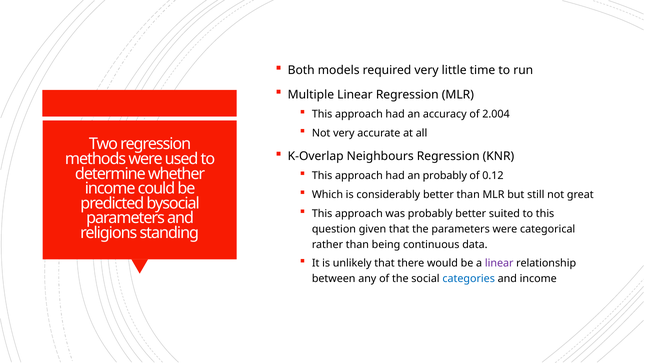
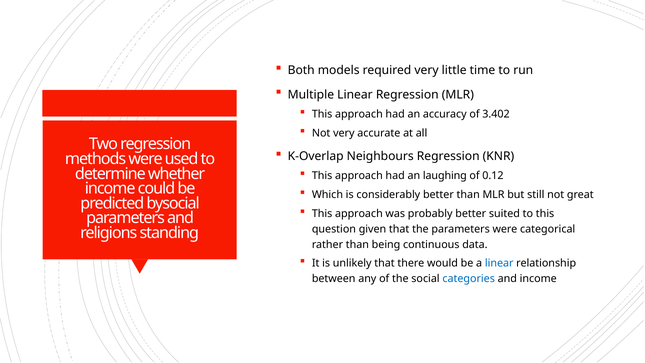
2.004: 2.004 -> 3.402
an probably: probably -> laughing
linear at (499, 263) colour: purple -> blue
